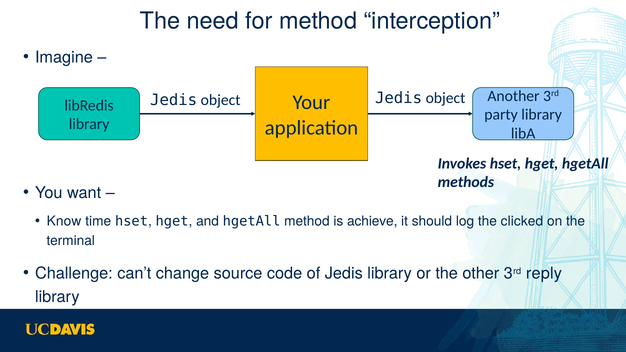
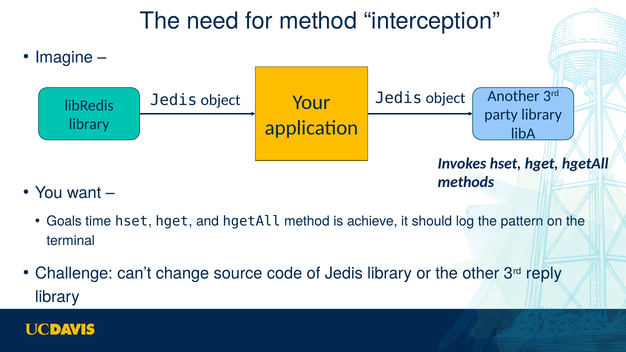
Know: Know -> Goals
clicked: clicked -> pattern
